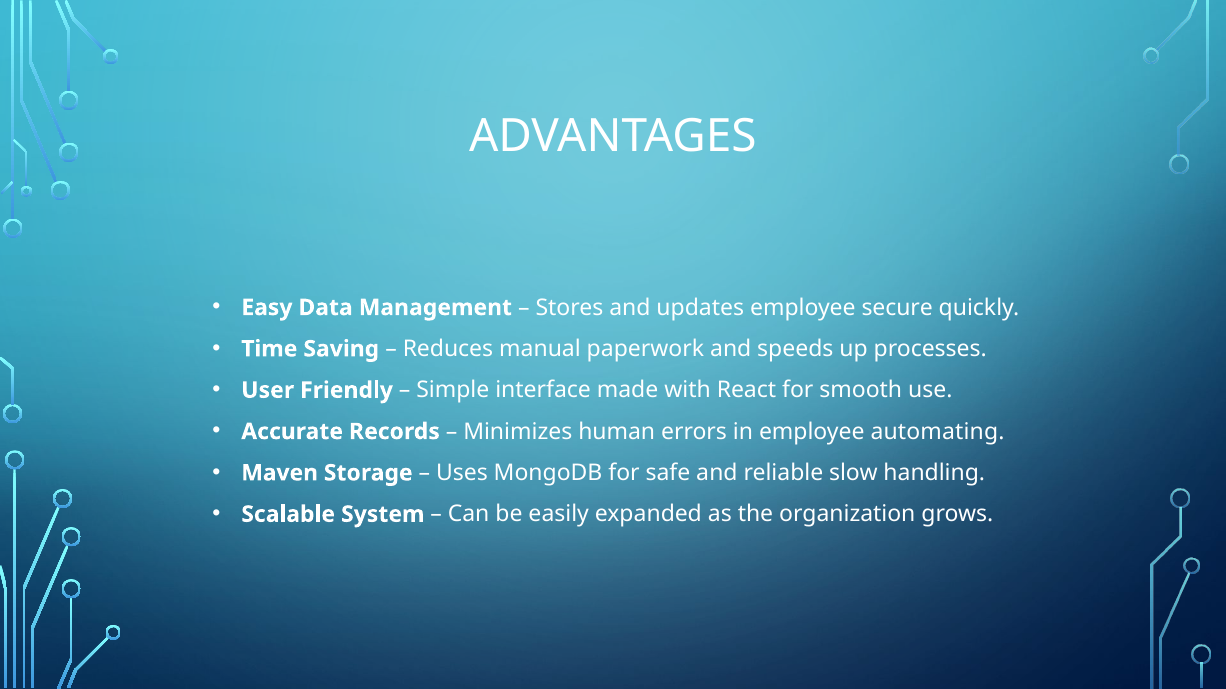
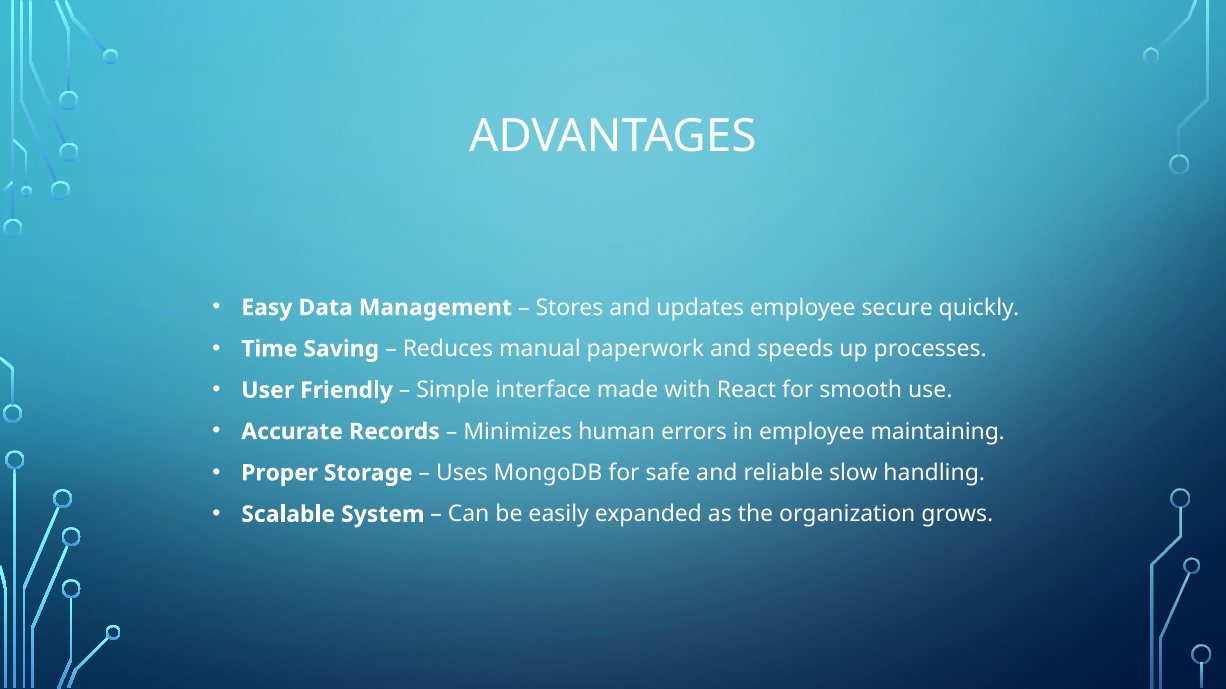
automating: automating -> maintaining
Maven: Maven -> Proper
